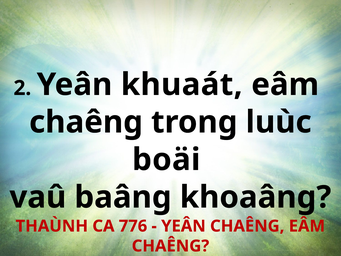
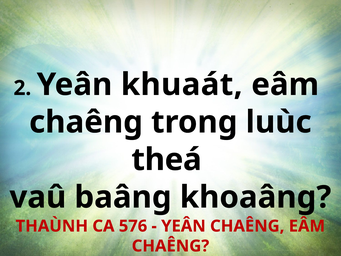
boäi: boäi -> theá
776: 776 -> 576
